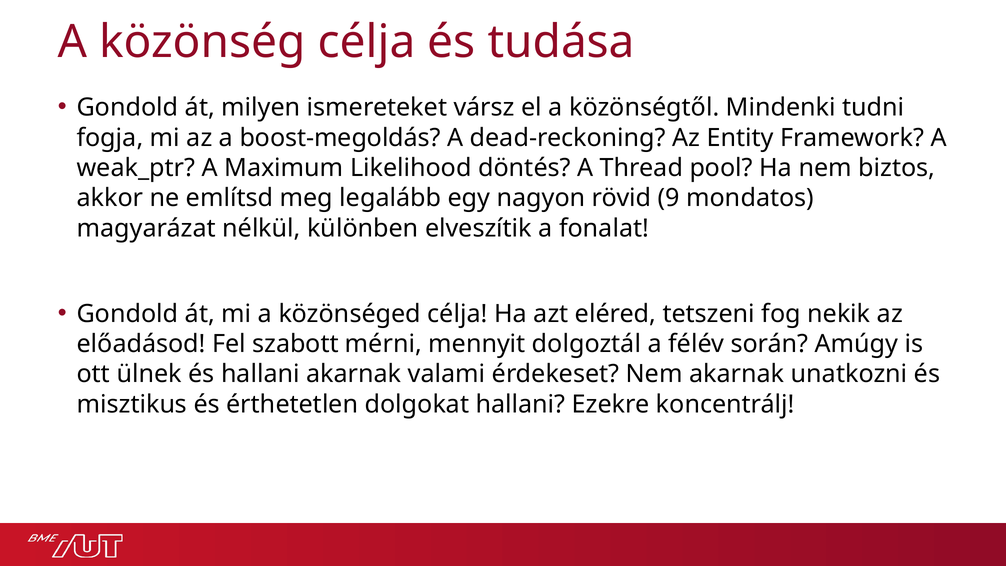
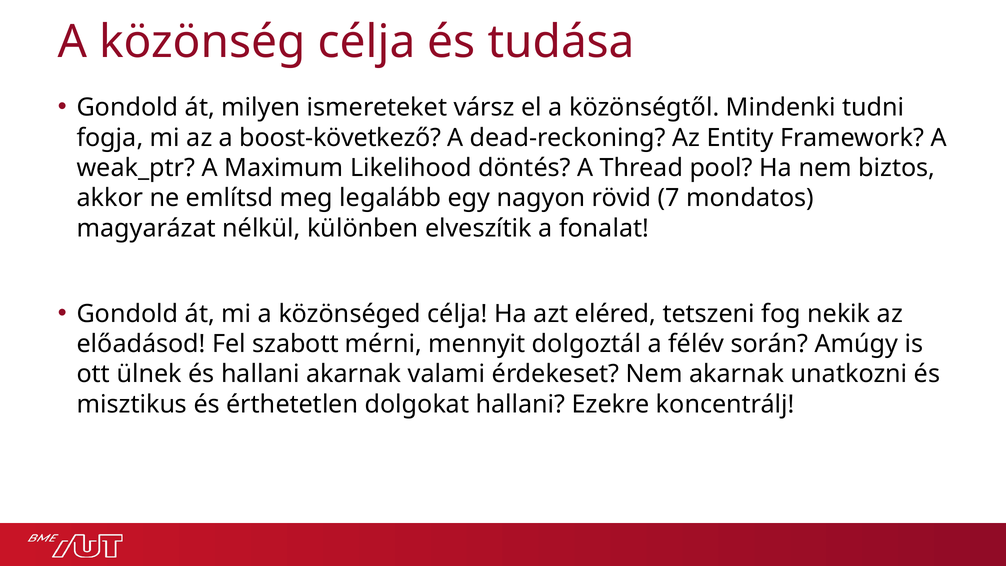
boost-megoldás: boost-megoldás -> boost-következő
9: 9 -> 7
